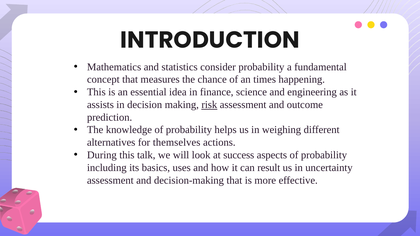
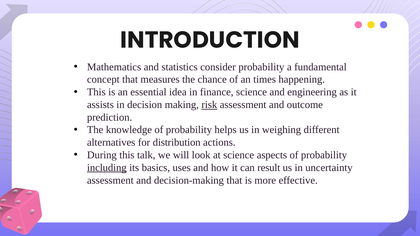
themselves: themselves -> distribution
at success: success -> science
including underline: none -> present
